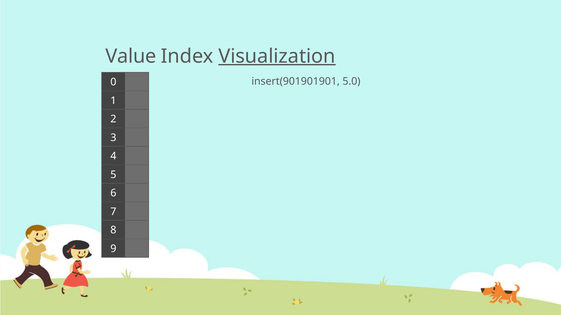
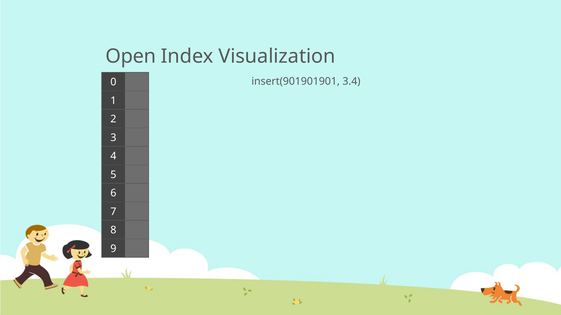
Value: Value -> Open
Visualization underline: present -> none
5.0: 5.0 -> 3.4
